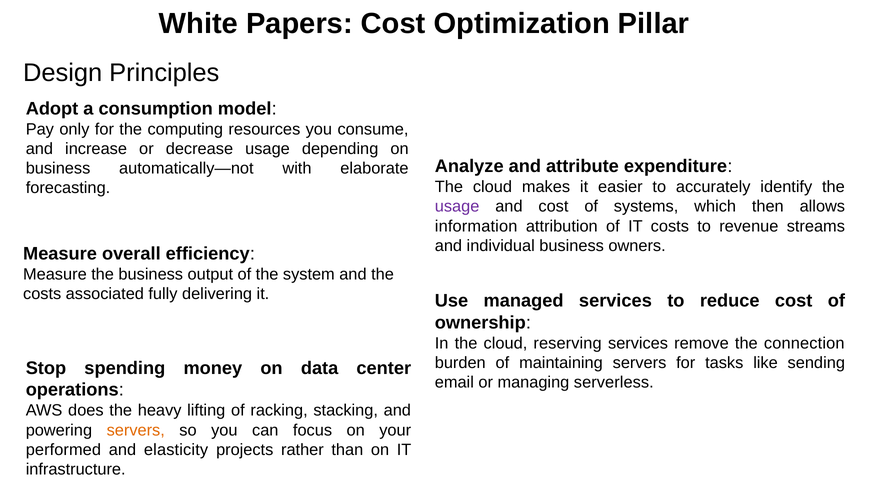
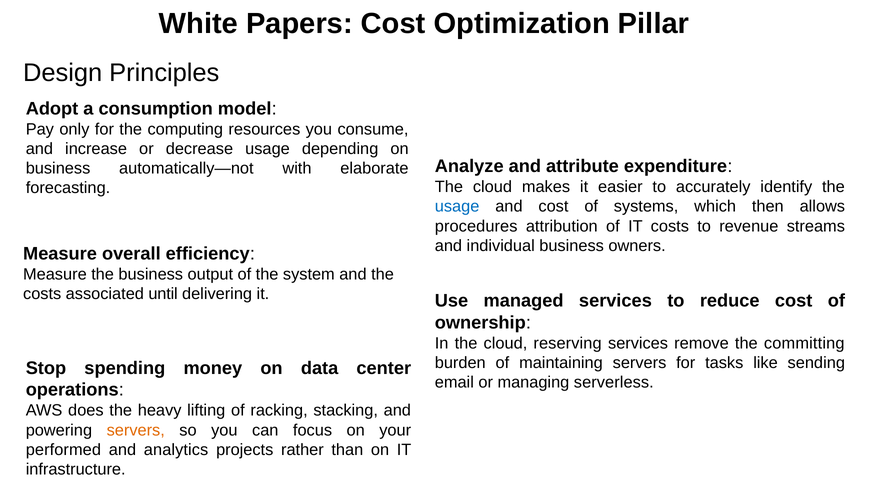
usage at (457, 206) colour: purple -> blue
information: information -> procedures
fully: fully -> until
connection: connection -> committing
elasticity: elasticity -> analytics
